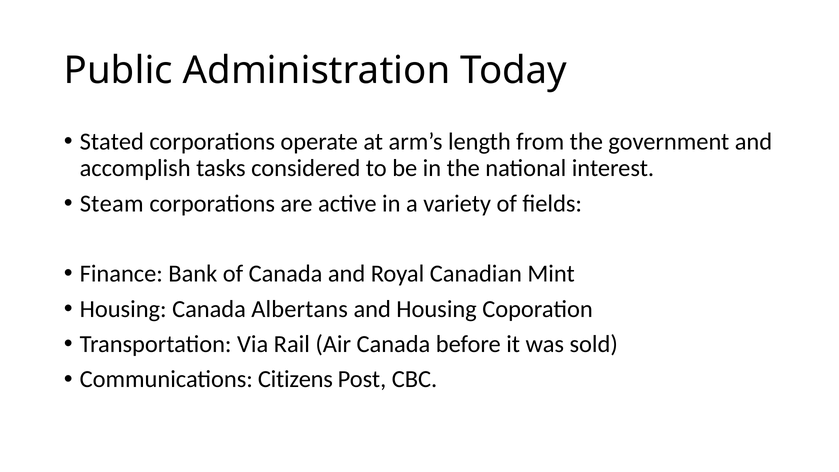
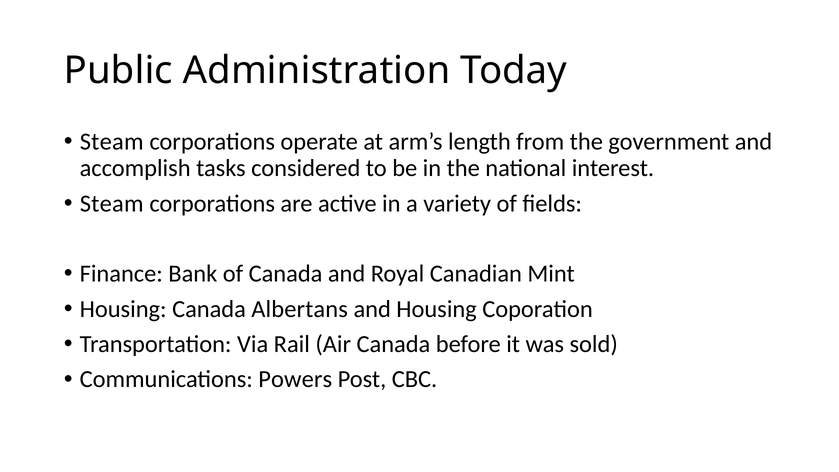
Stated at (112, 142): Stated -> Steam
Citizens: Citizens -> Powers
